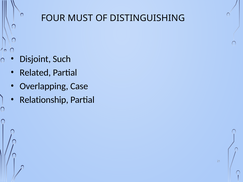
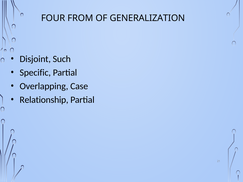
MUST: MUST -> FROM
DISTINGUISHING: DISTINGUISHING -> GENERALIZATION
Related: Related -> Specific
